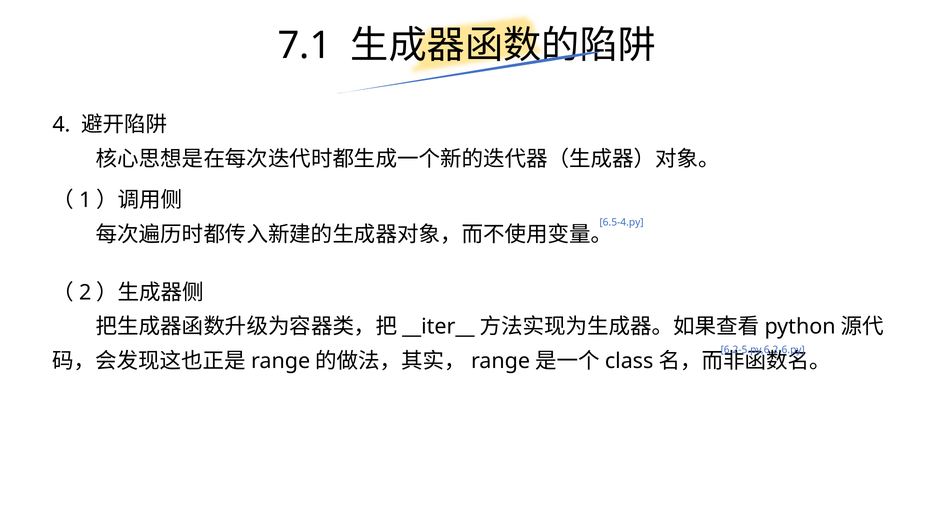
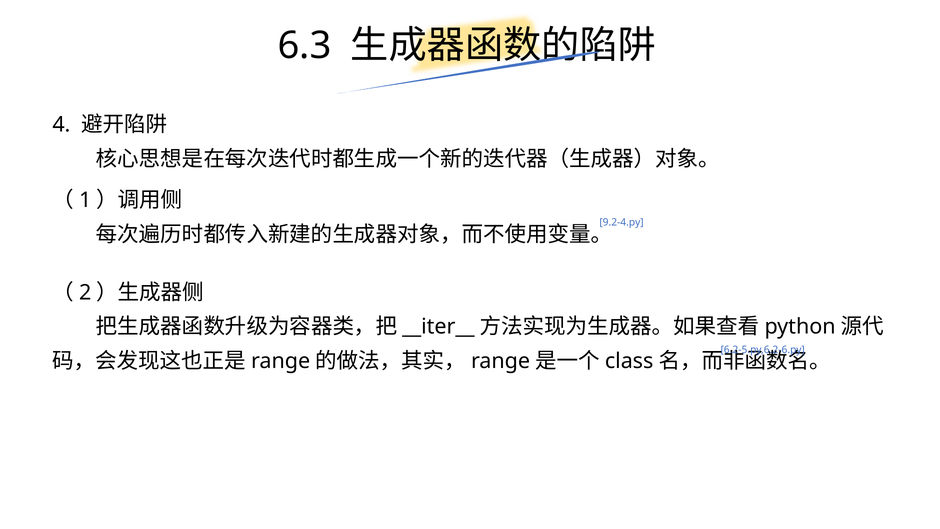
7.1: 7.1 -> 6.3
6.5-4.py: 6.5-4.py -> 9.2-4.py
